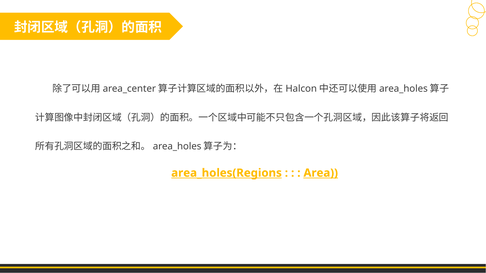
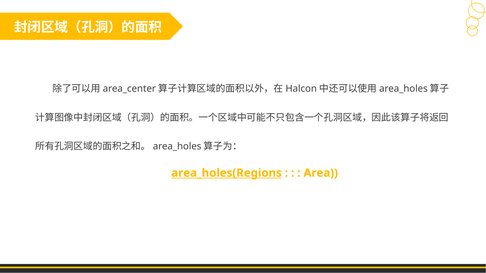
Area underline: present -> none
